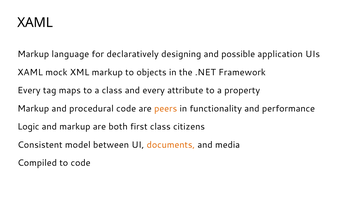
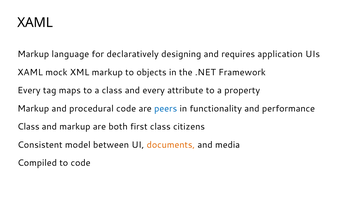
possible: possible -> requires
peers colour: orange -> blue
Logic at (28, 126): Logic -> Class
